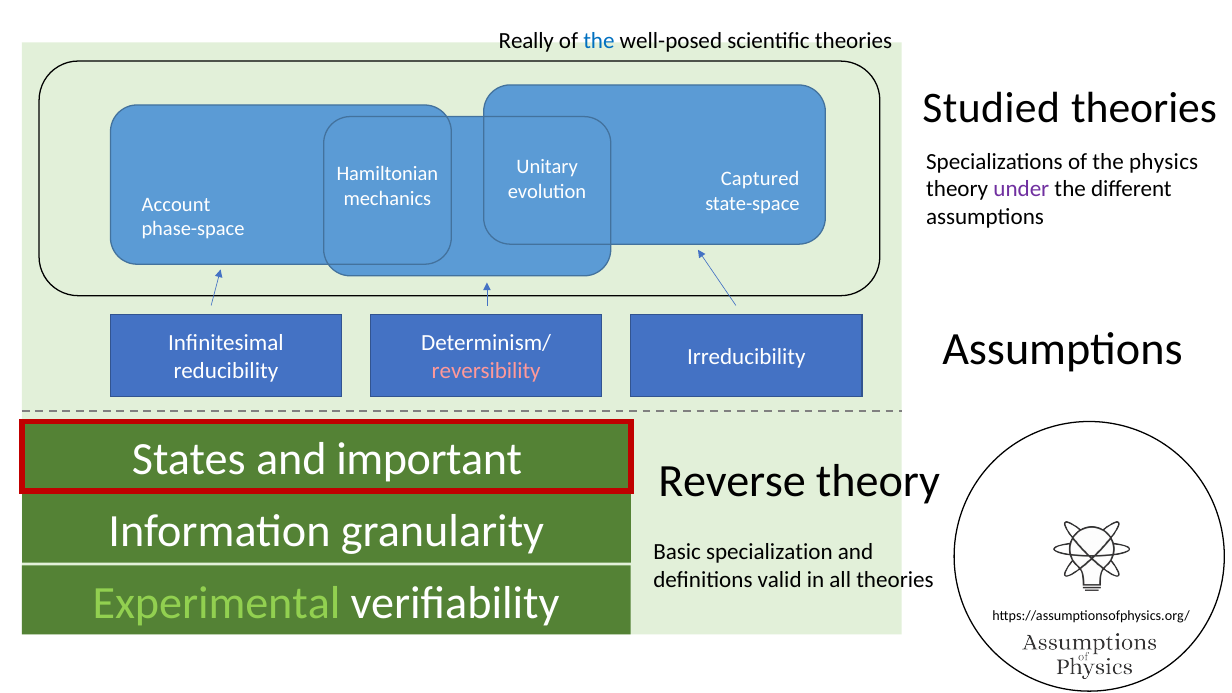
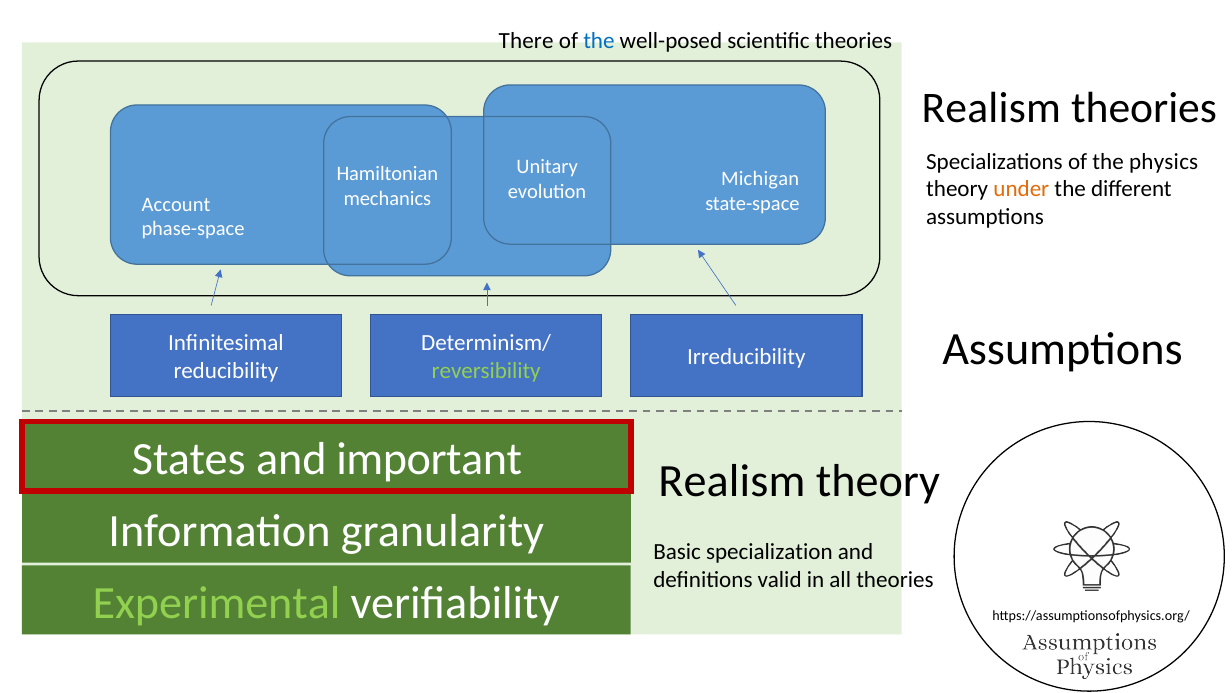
Really: Really -> There
Studied at (991, 108): Studied -> Realism
Captured: Captured -> Michigan
under colour: purple -> orange
reversibility colour: pink -> light green
Reverse at (732, 482): Reverse -> Realism
